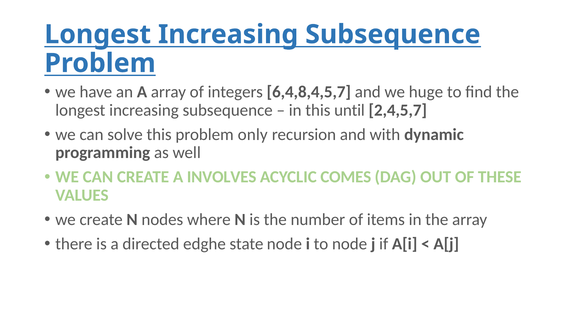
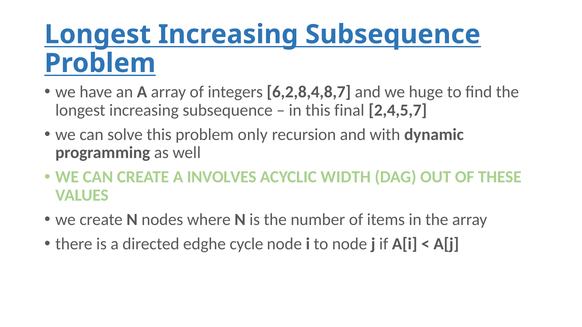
6,4,8,4,5,7: 6,4,8,4,5,7 -> 6,2,8,4,8,7
until: until -> final
COMES: COMES -> WIDTH
state: state -> cycle
